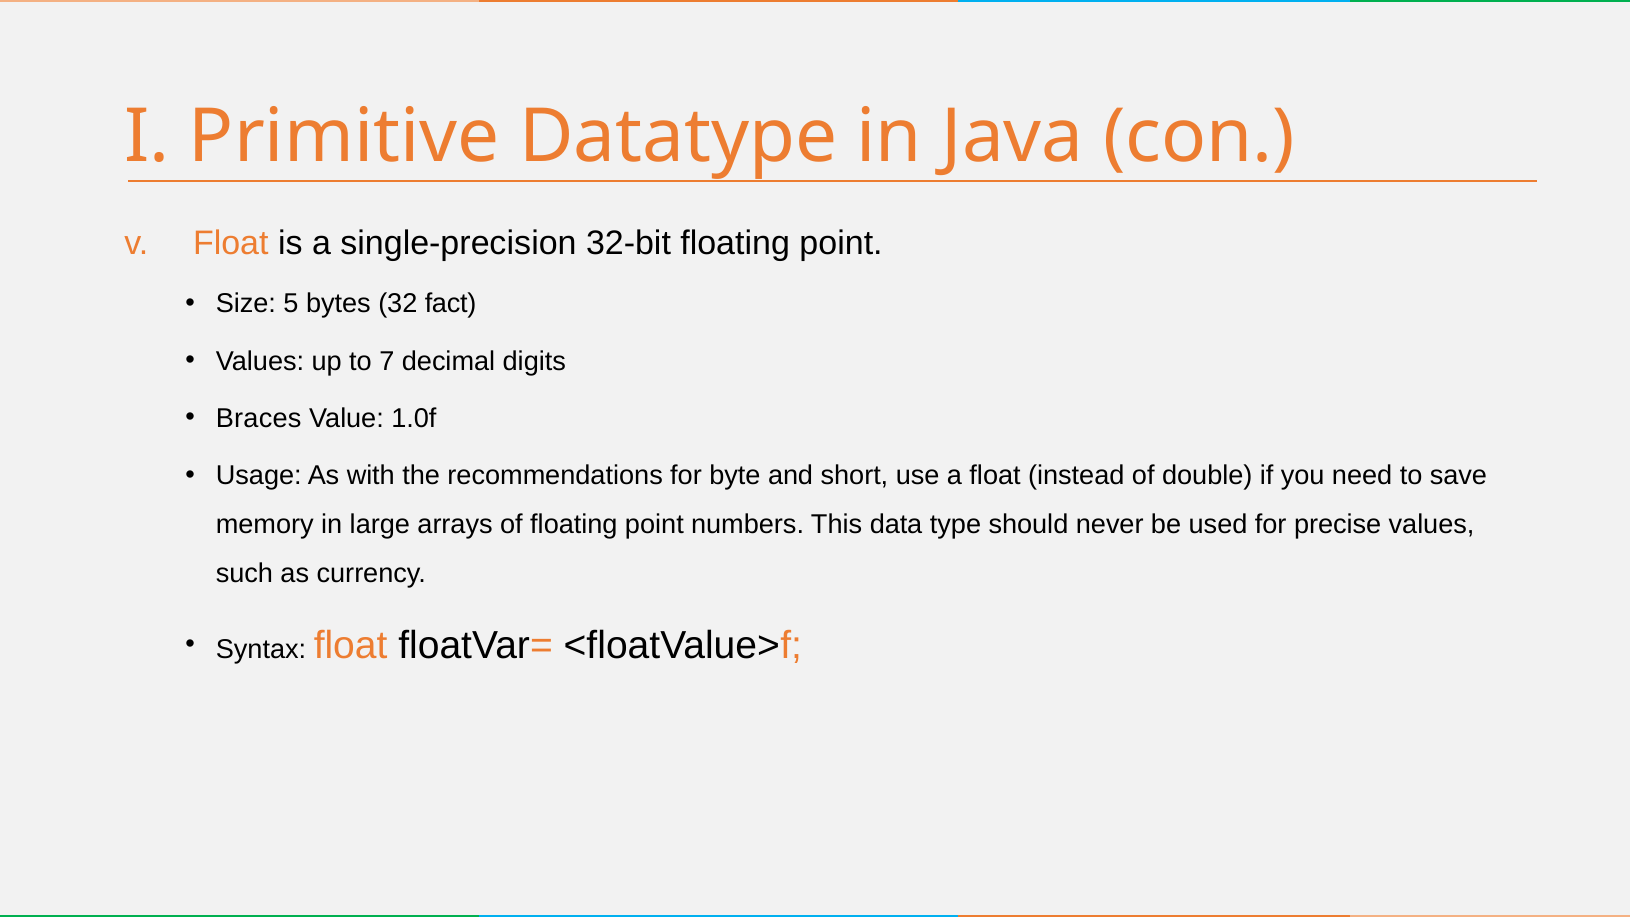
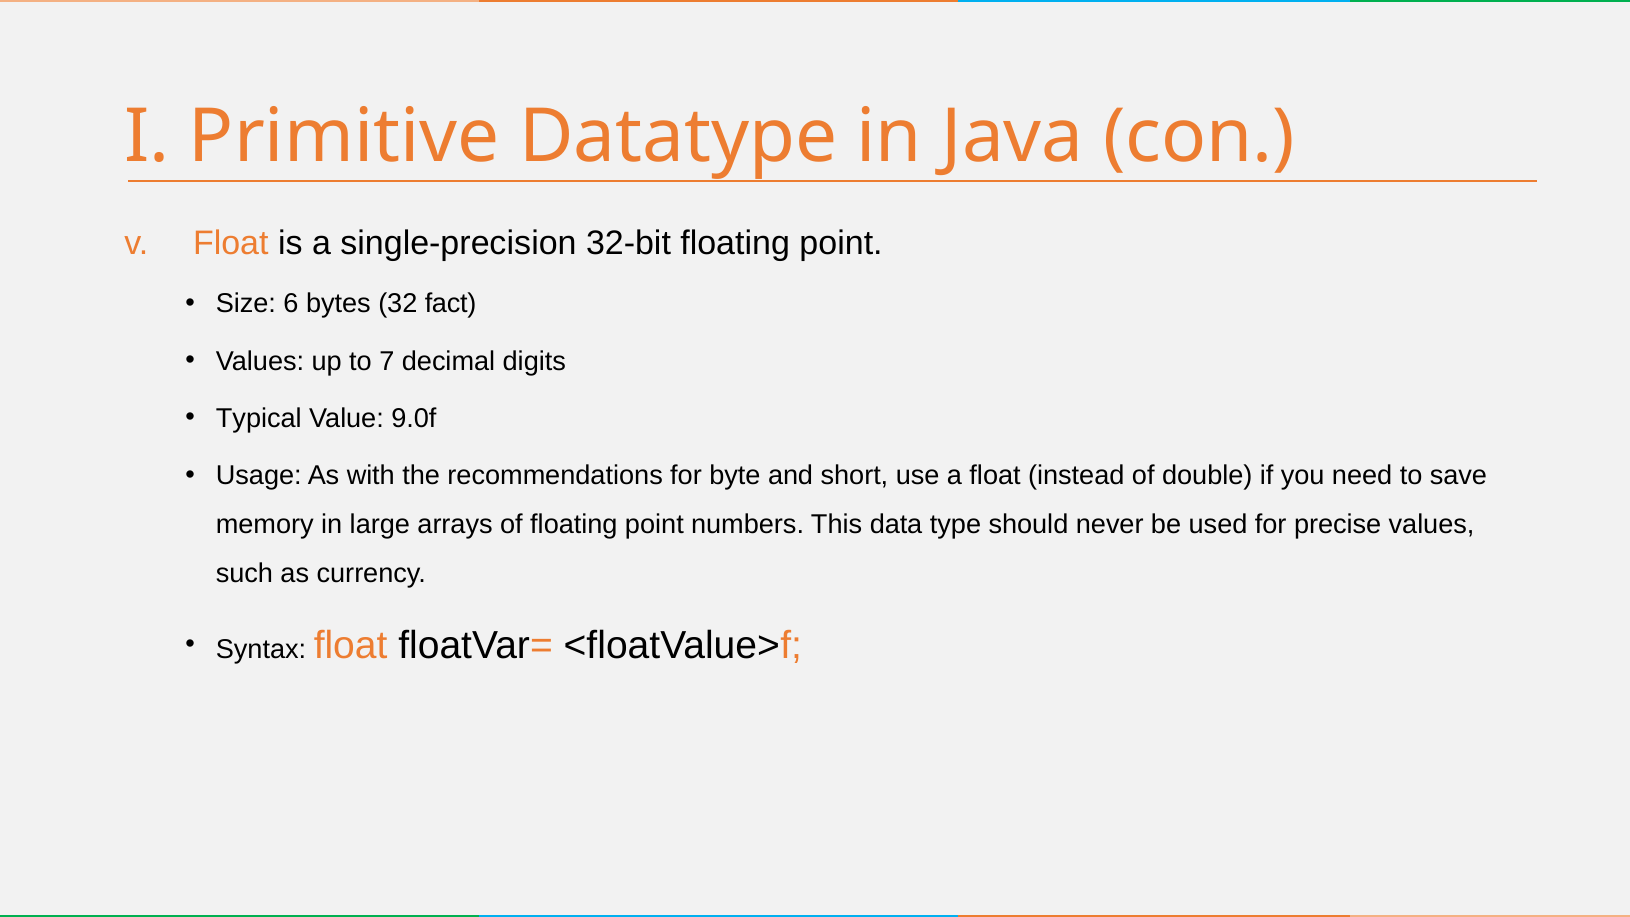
5: 5 -> 6
Braces: Braces -> Typical
1.0f: 1.0f -> 9.0f
